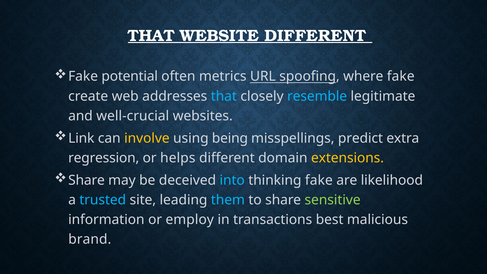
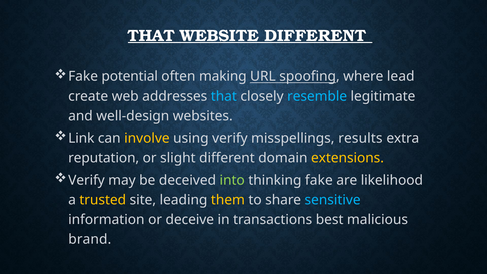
metrics: metrics -> making
where fake: fake -> lead
well-crucial: well-crucial -> well-design
using being: being -> verify
predict: predict -> results
regression: regression -> reputation
helps: helps -> slight
Share at (86, 180): Share -> Verify
into colour: light blue -> light green
trusted colour: light blue -> yellow
them colour: light blue -> yellow
sensitive colour: light green -> light blue
employ: employ -> deceive
